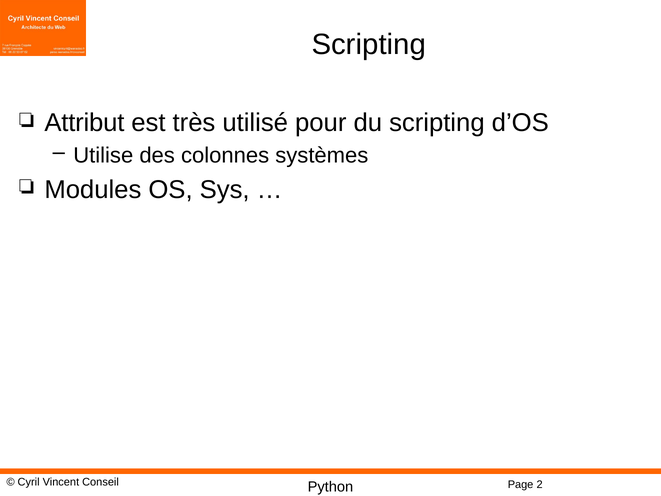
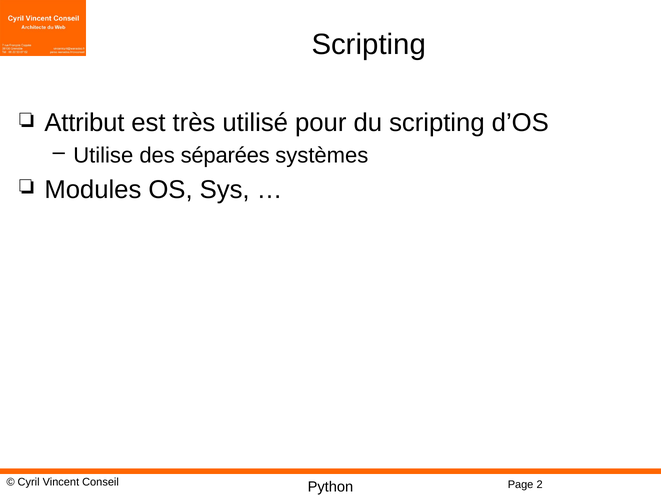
colonnes: colonnes -> séparées
